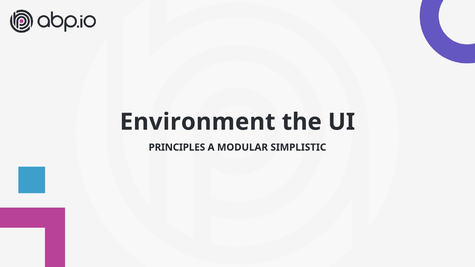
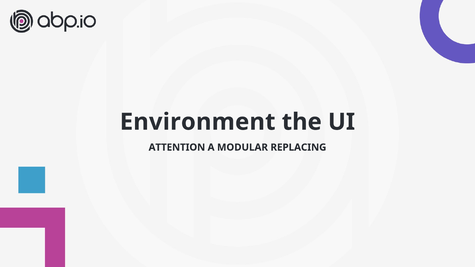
PRINCIPLES: PRINCIPLES -> ATTENTION
SIMPLISTIC: SIMPLISTIC -> REPLACING
